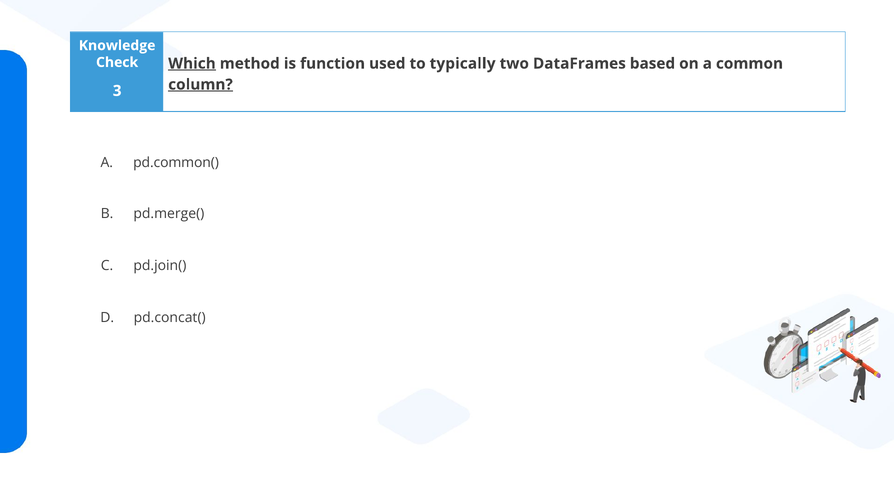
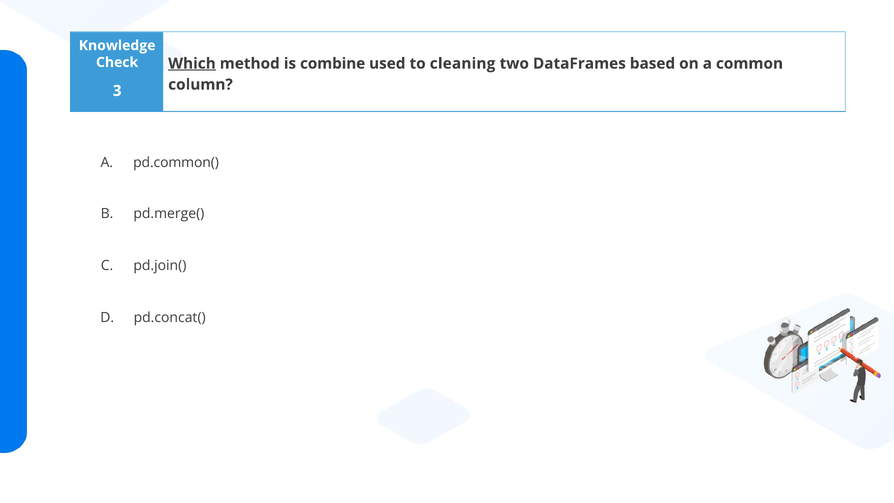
function: function -> combine
typically: typically -> cleaning
column underline: present -> none
